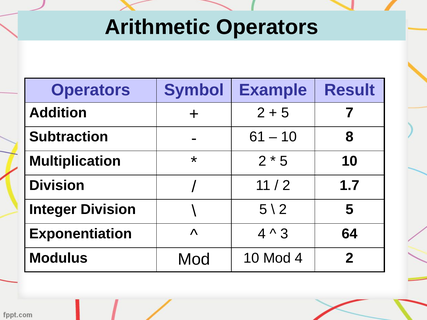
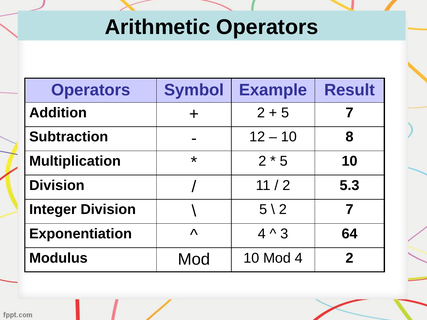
61: 61 -> 12
1.7: 1.7 -> 5.3
2 5: 5 -> 7
